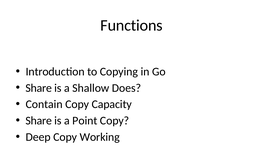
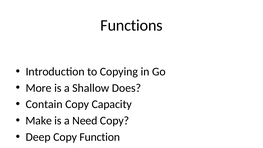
Share at (39, 88): Share -> More
Share at (39, 121): Share -> Make
Point: Point -> Need
Working: Working -> Function
